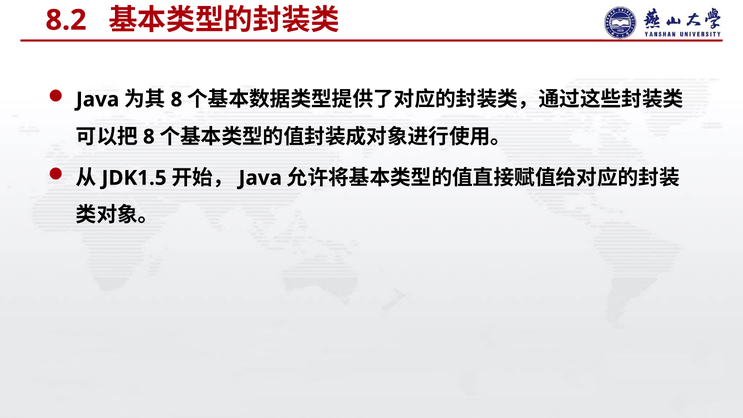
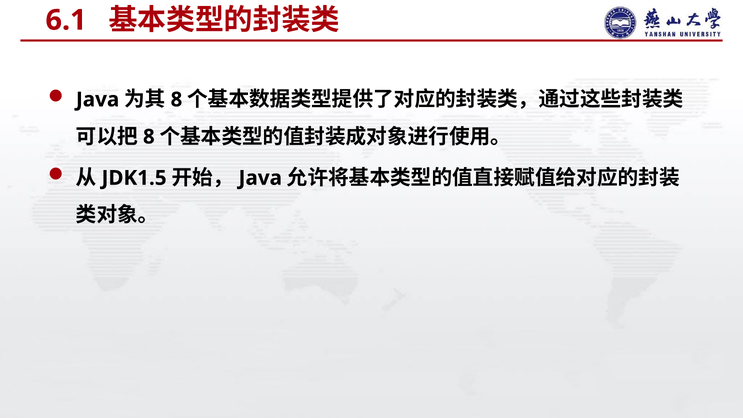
8.2: 8.2 -> 6.1
